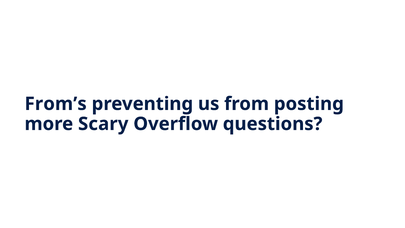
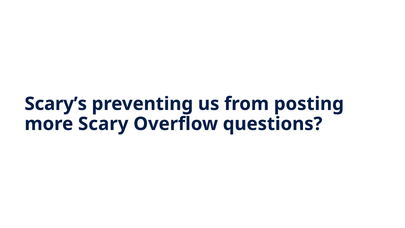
From’s: From’s -> Scary’s
